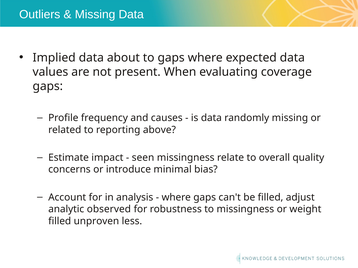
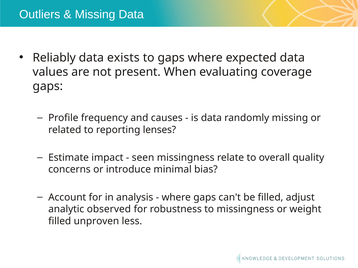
Implied: Implied -> Reliably
about: about -> exists
above: above -> lenses
